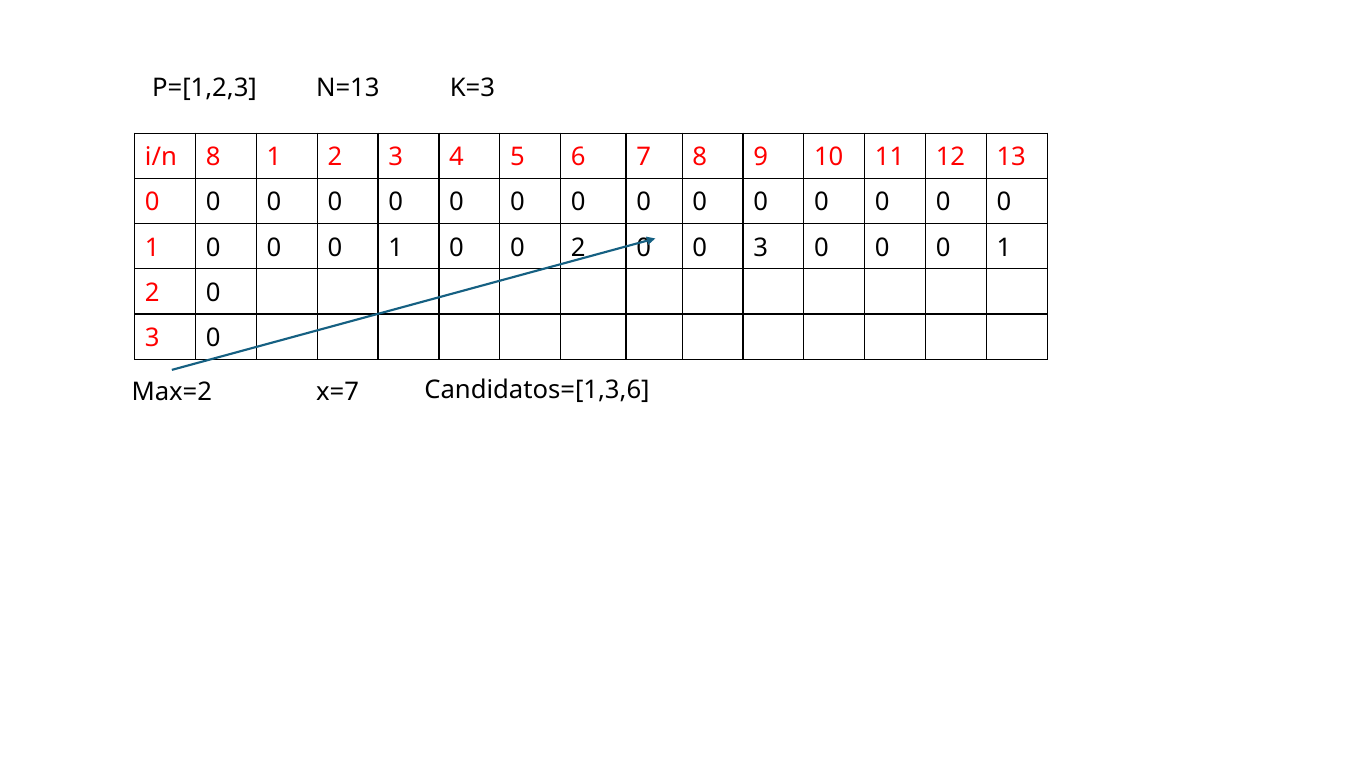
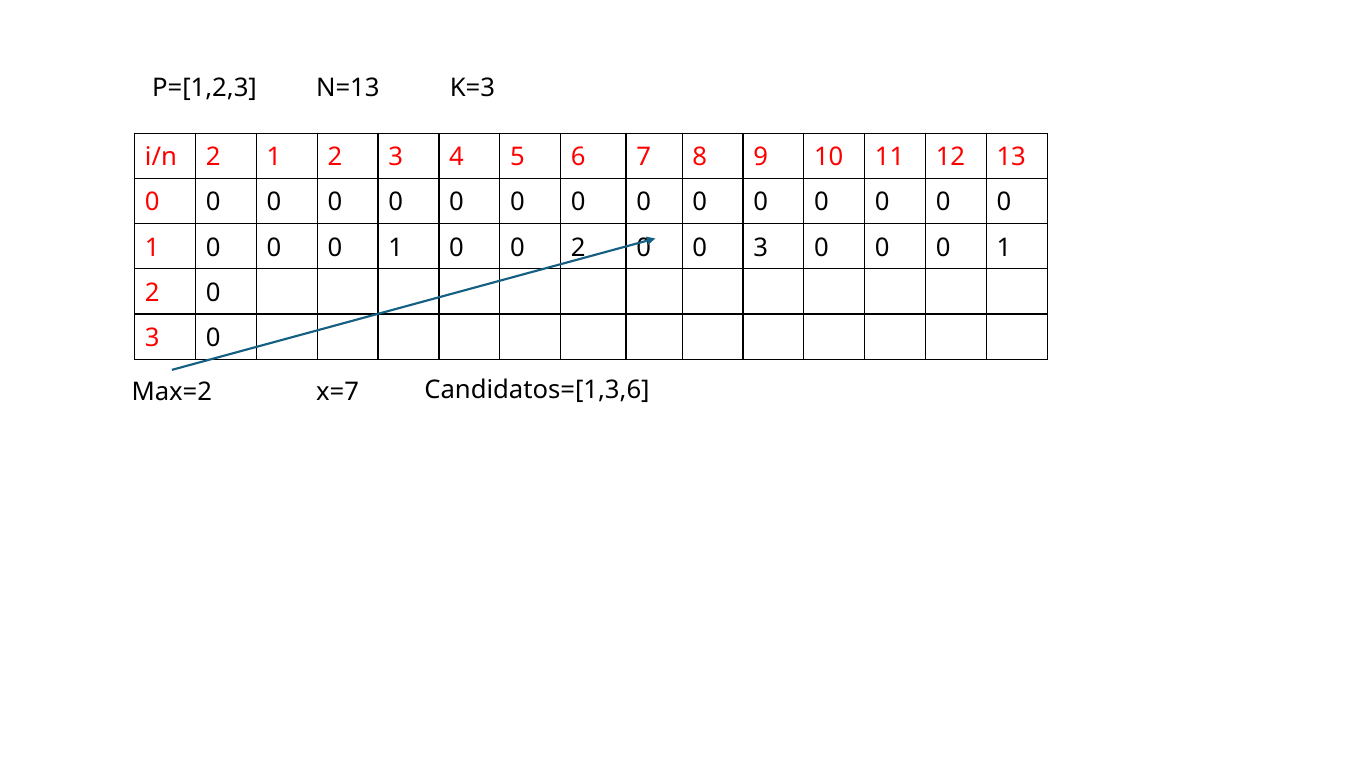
i/n 8: 8 -> 2
